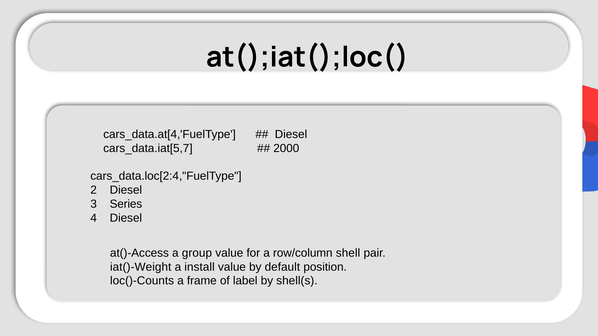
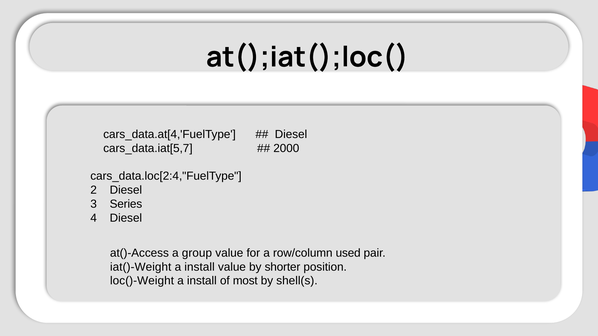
shell: shell -> used
default: default -> shorter
loc()-Counts: loc()-Counts -> loc()-Weight
frame at (202, 281): frame -> install
label: label -> most
